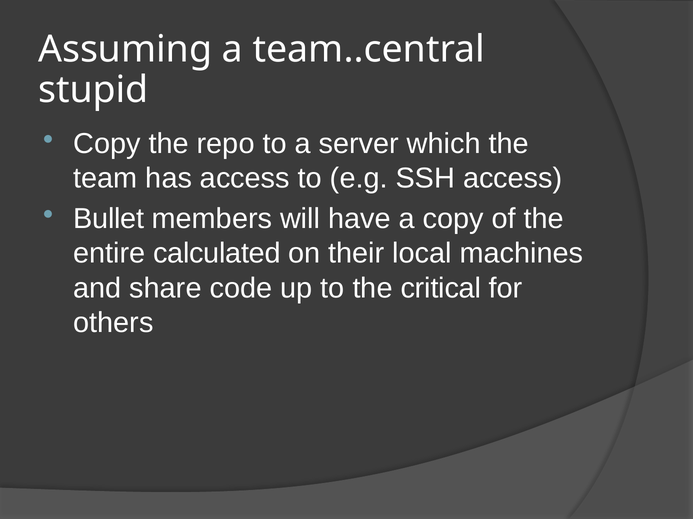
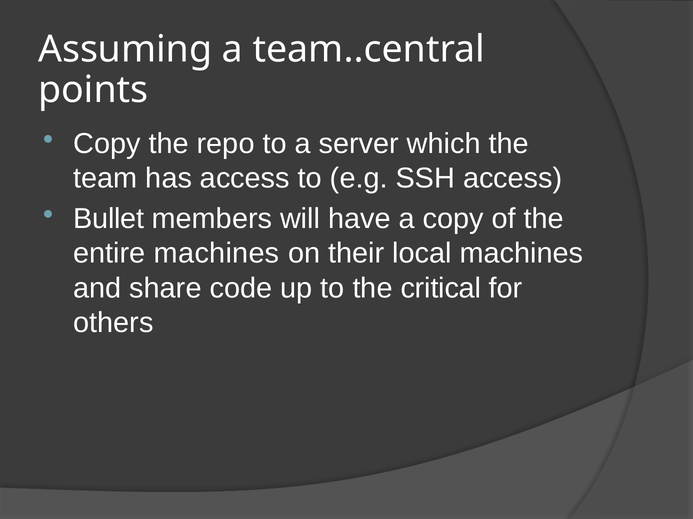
stupid: stupid -> points
entire calculated: calculated -> machines
